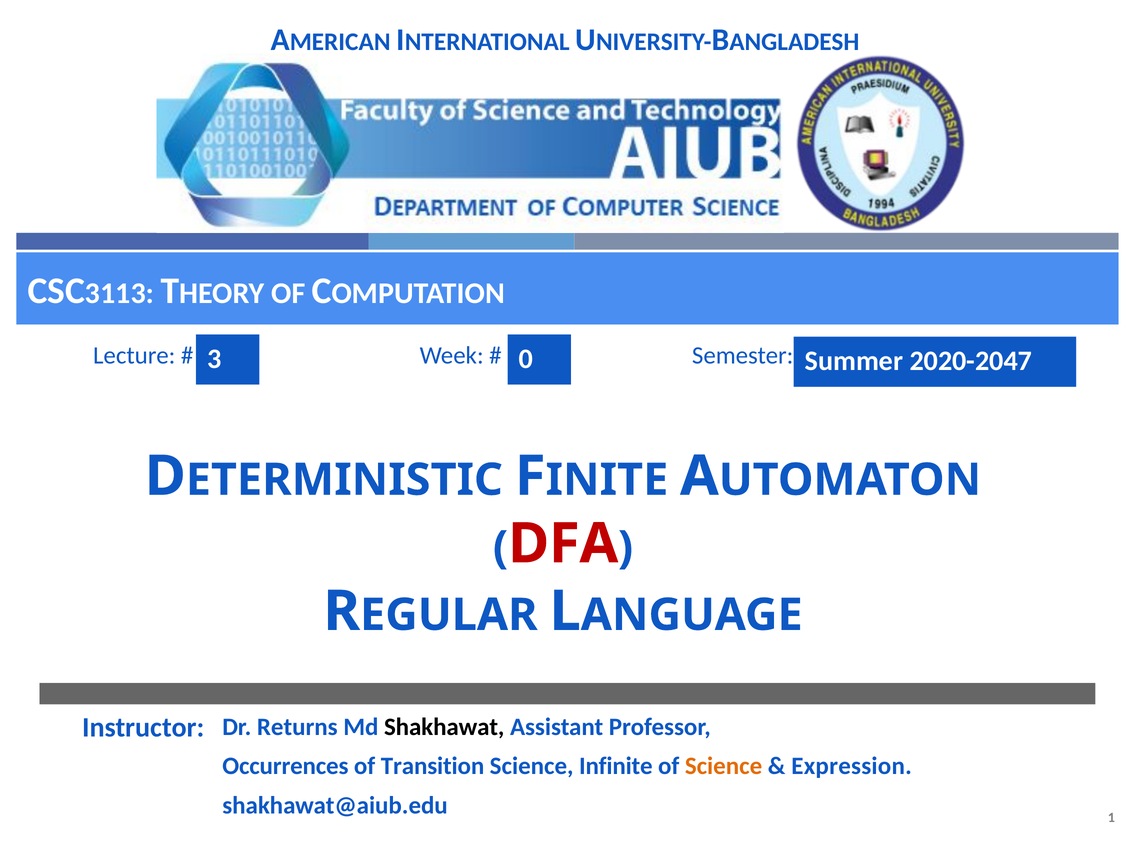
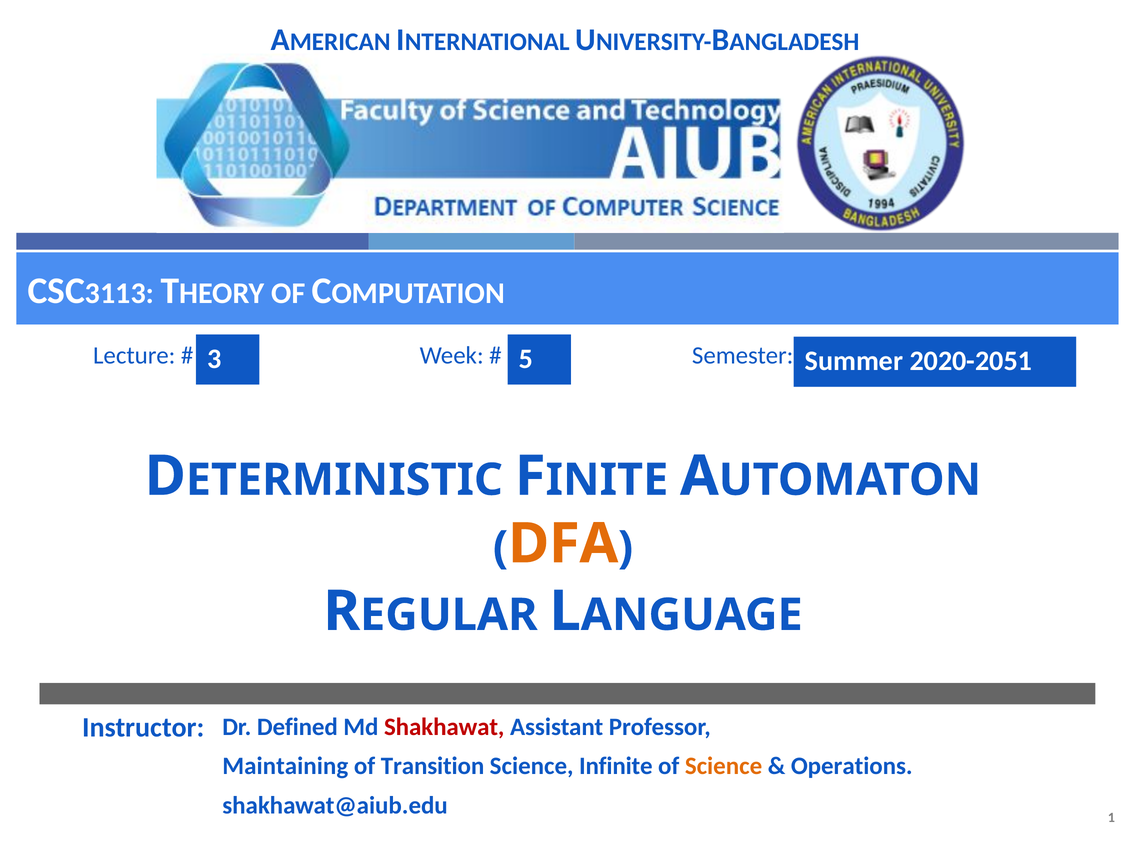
0: 0 -> 5
2020-2047: 2020-2047 -> 2020-2051
DFA colour: red -> orange
Returns: Returns -> Defined
Shakhawat colour: black -> red
Occurrences: Occurrences -> Maintaining
Expression: Expression -> Operations
